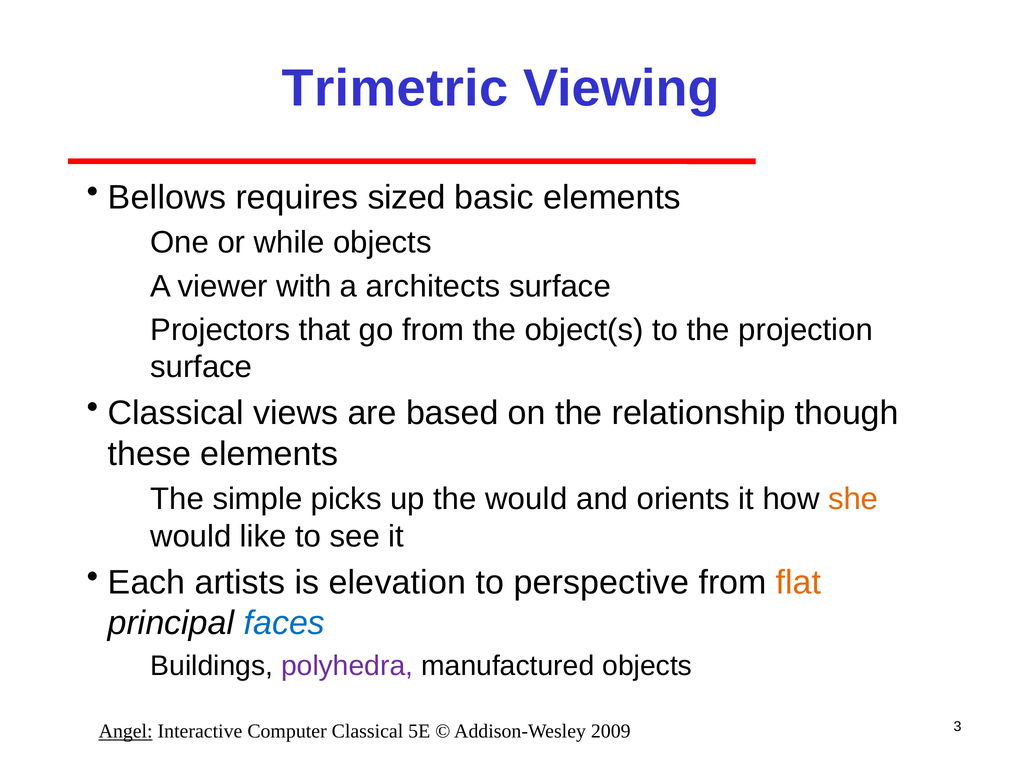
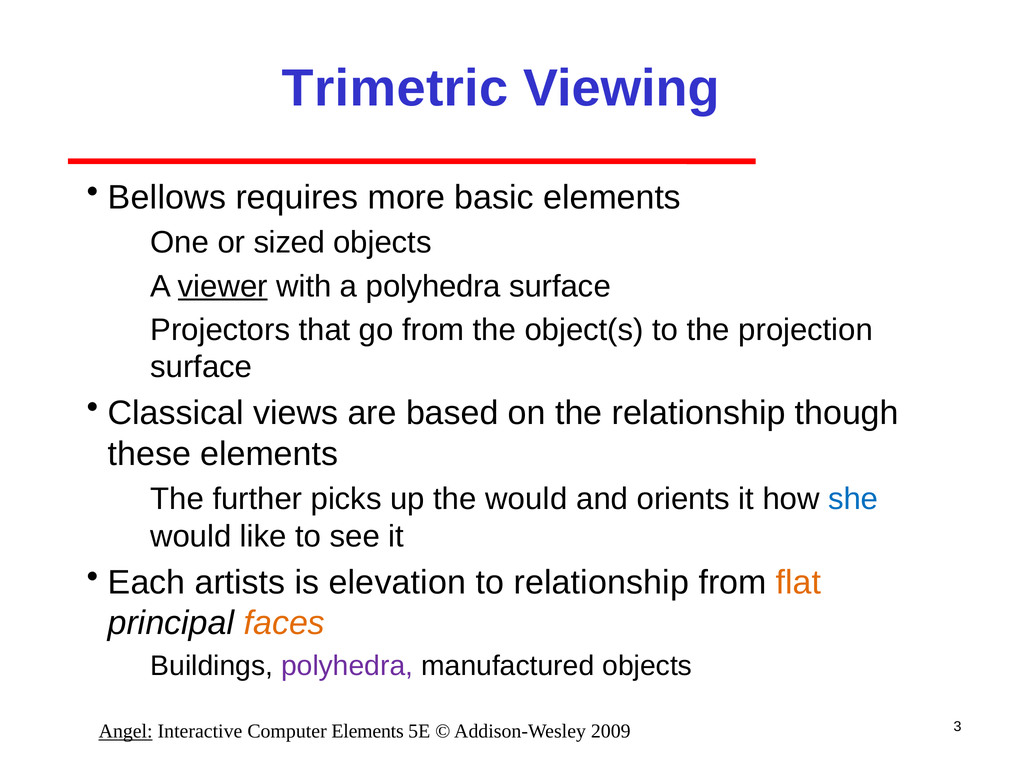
sized: sized -> more
while: while -> sized
viewer underline: none -> present
a architects: architects -> polyhedra
simple: simple -> further
she colour: orange -> blue
to perspective: perspective -> relationship
faces colour: blue -> orange
Computer Classical: Classical -> Elements
